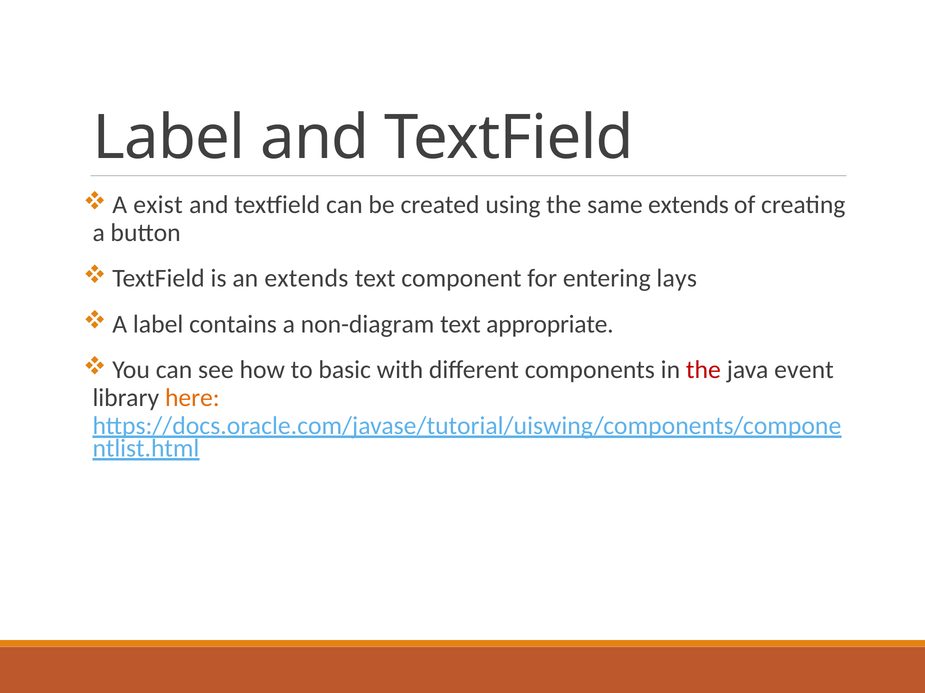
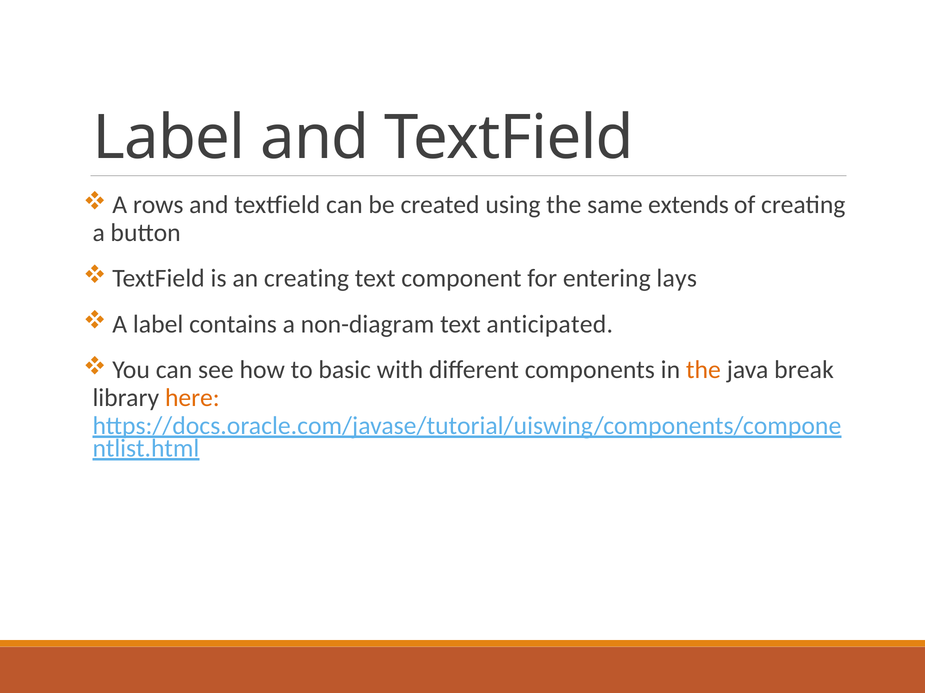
exist: exist -> rows
an extends: extends -> creating
appropriate: appropriate -> anticipated
the at (703, 370) colour: red -> orange
event: event -> break
